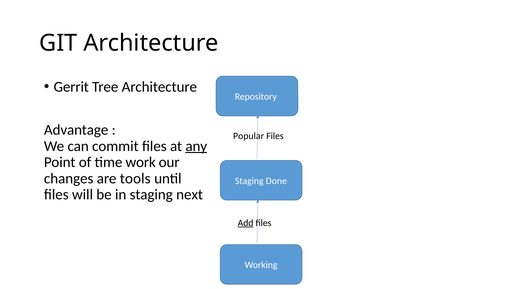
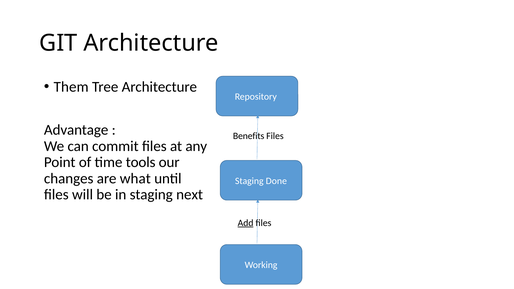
Gerrit: Gerrit -> Them
Popular: Popular -> Benefits
any underline: present -> none
work: work -> tools
tools: tools -> what
